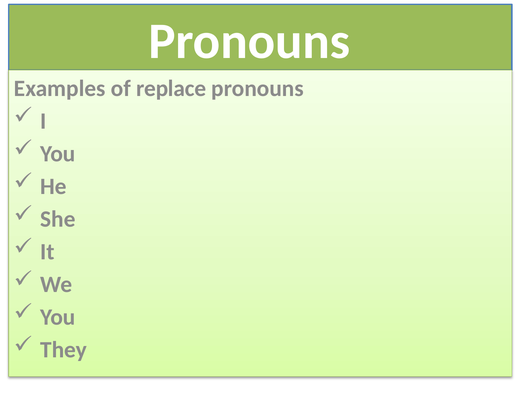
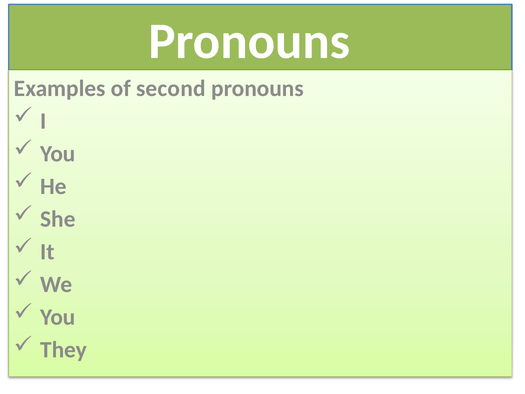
replace: replace -> second
